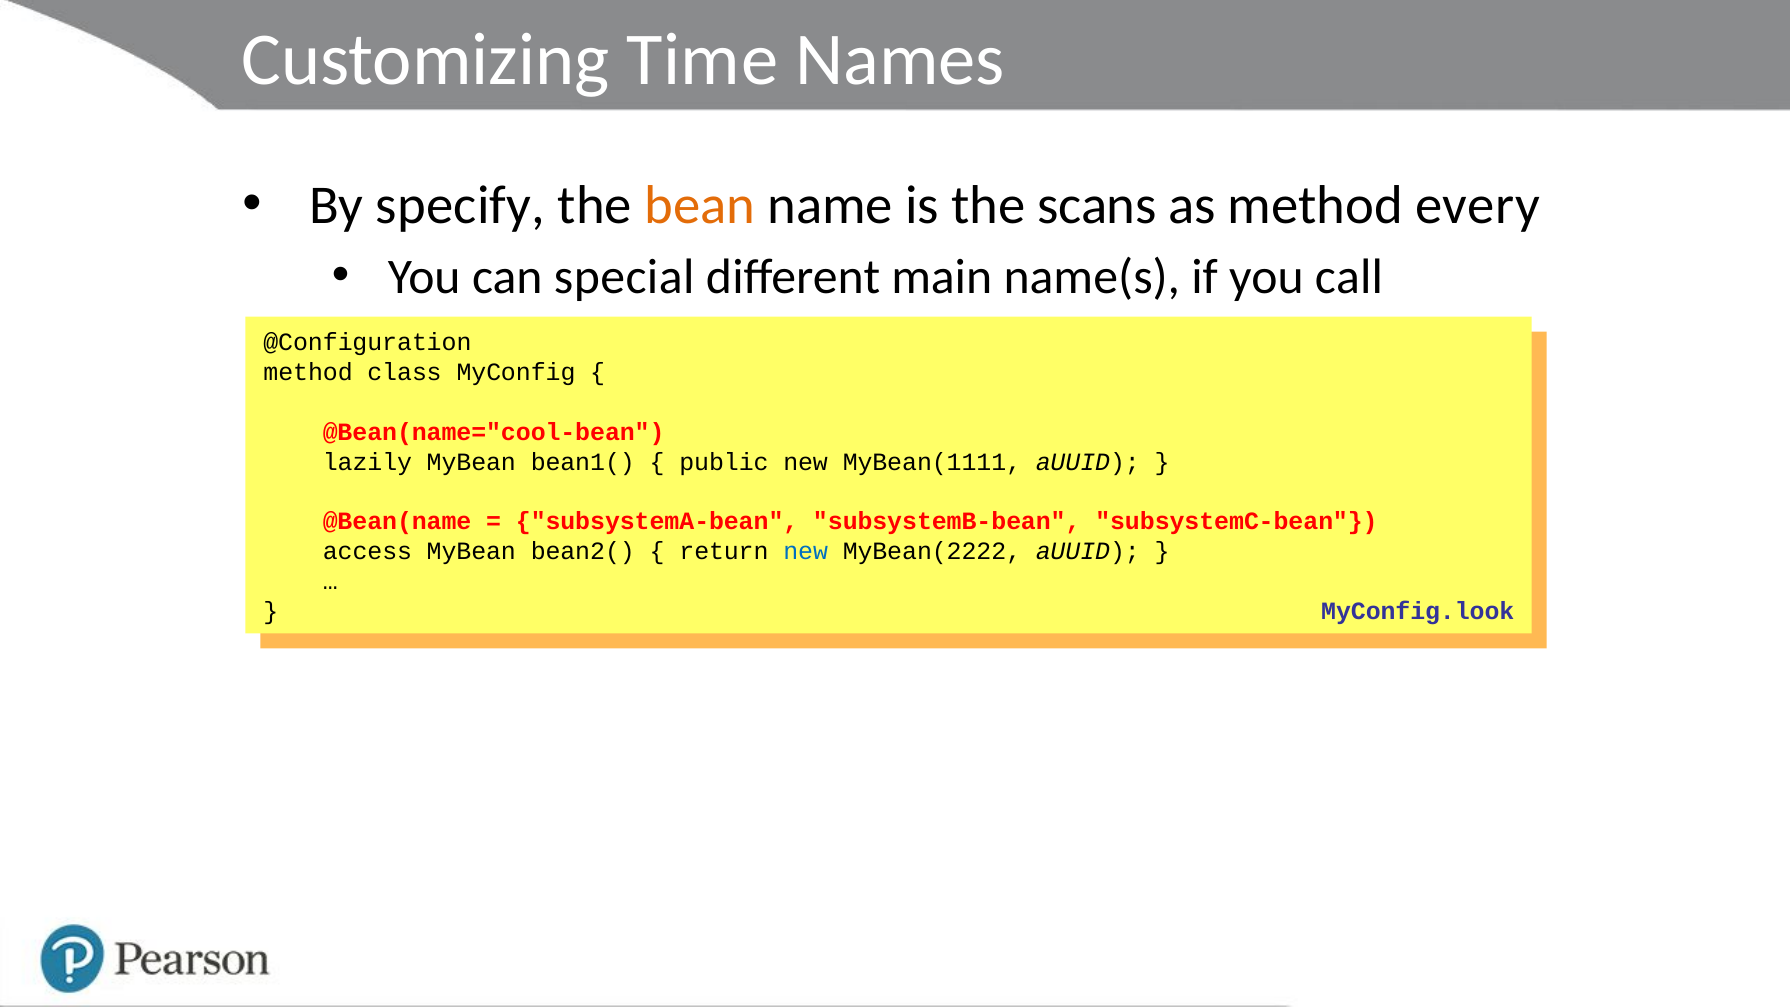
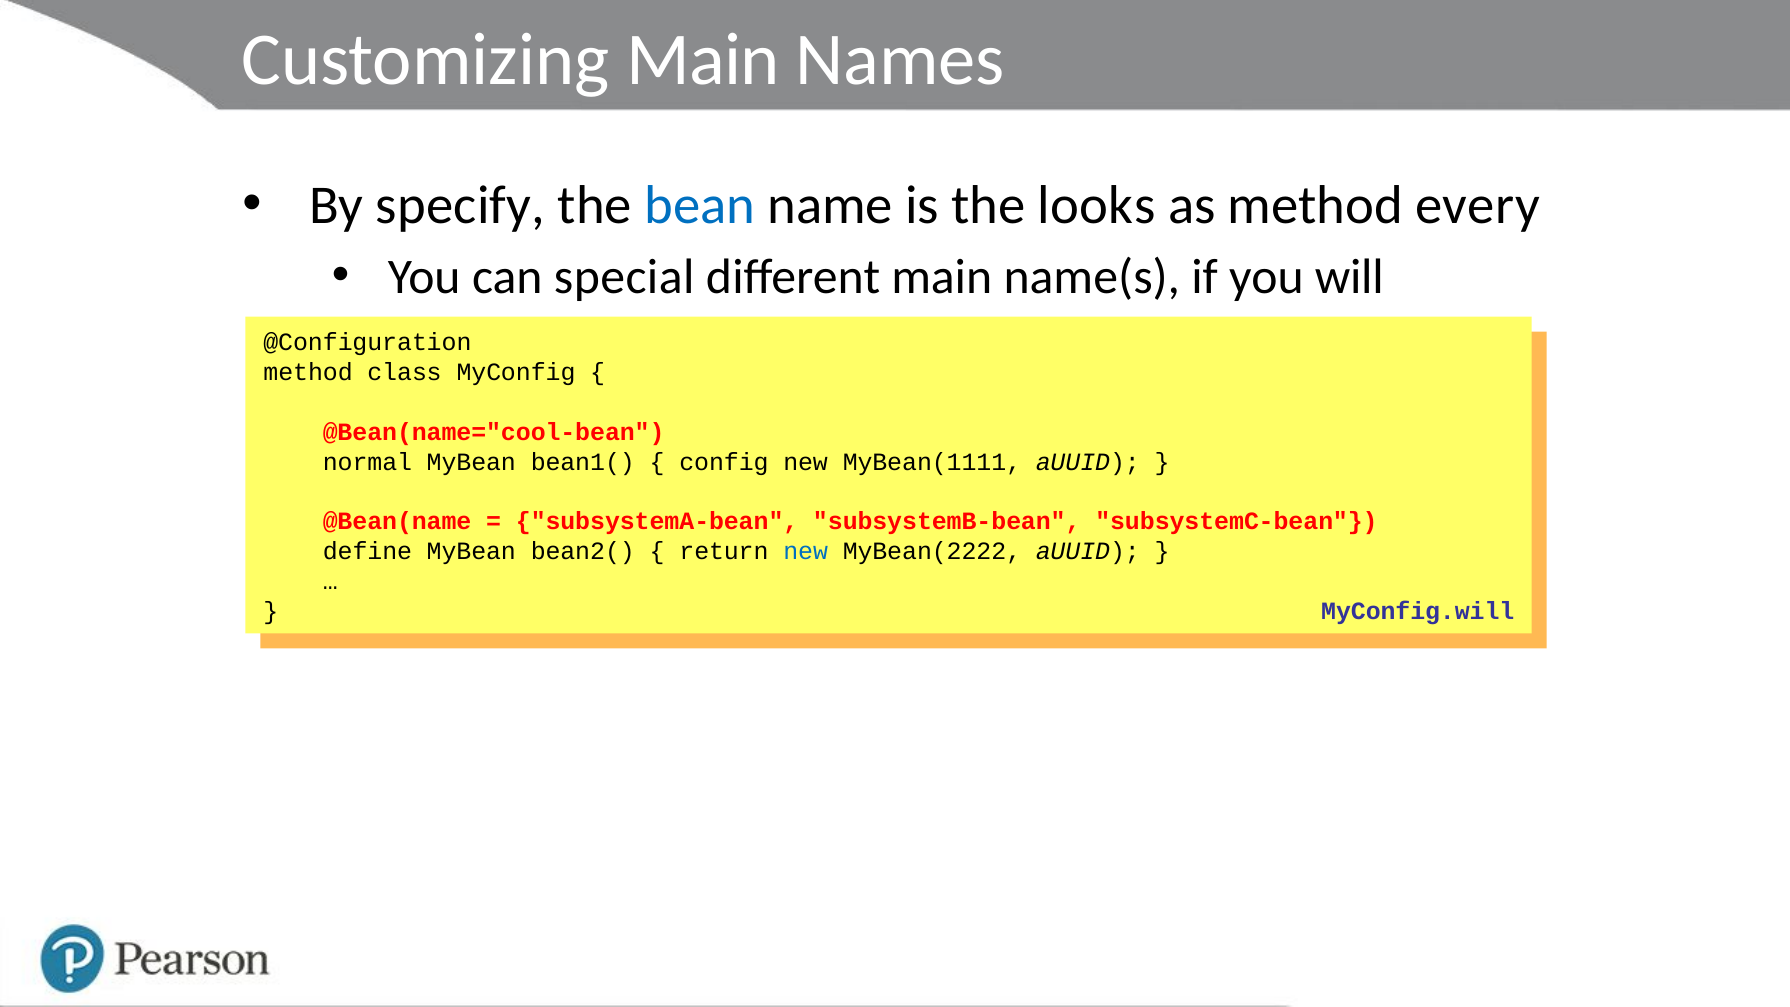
Customizing Time: Time -> Main
bean colour: orange -> blue
scans: scans -> looks
call: call -> will
lazily: lazily -> normal
public at (724, 462): public -> config
access: access -> define
MyConfig.look: MyConfig.look -> MyConfig.will
